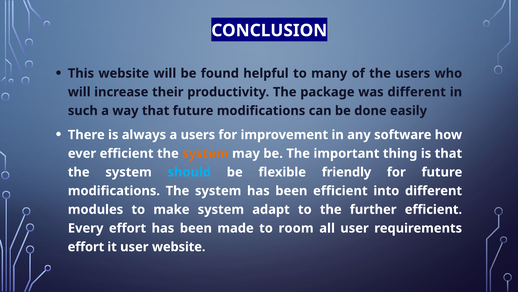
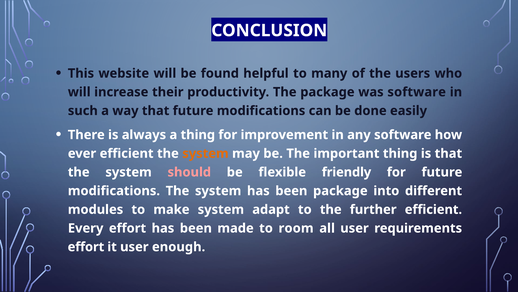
was different: different -> software
a users: users -> thing
should colour: light blue -> pink
been efficient: efficient -> package
user website: website -> enough
